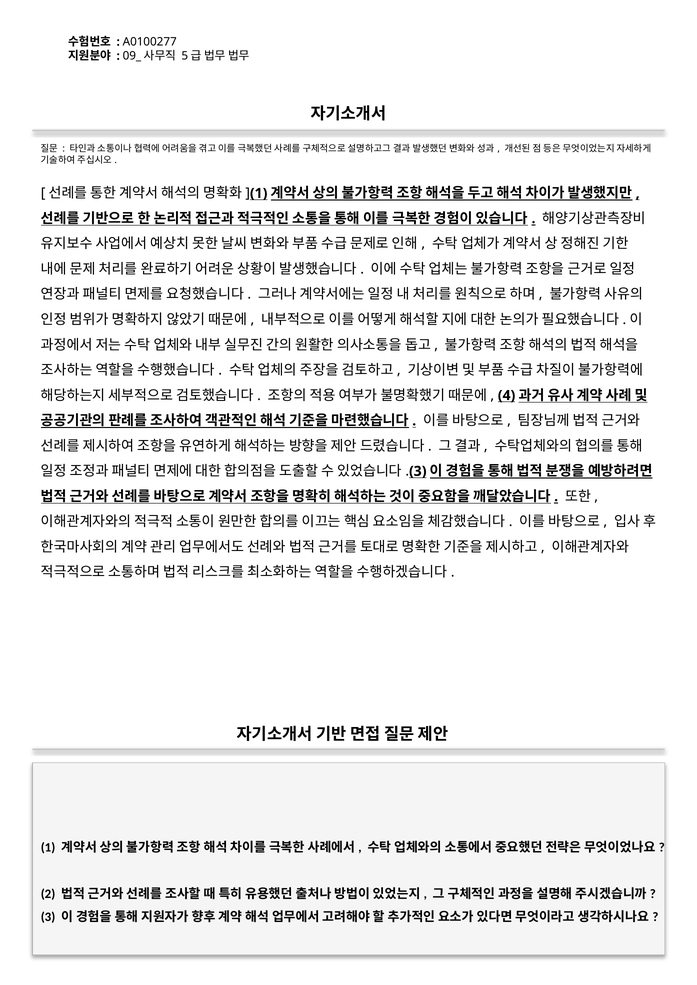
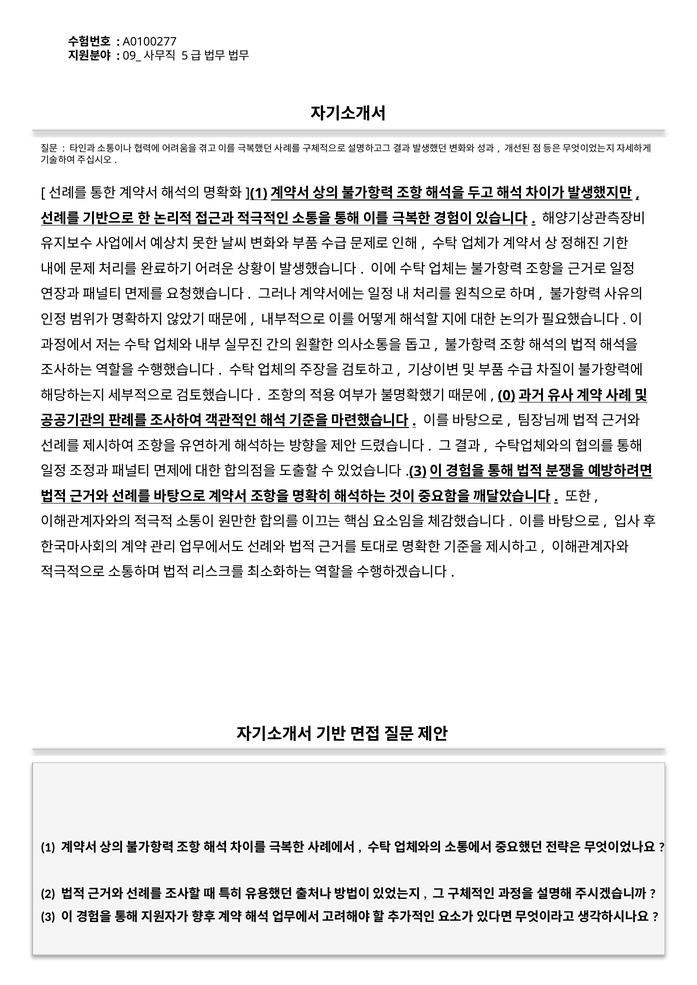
4: 4 -> 0
